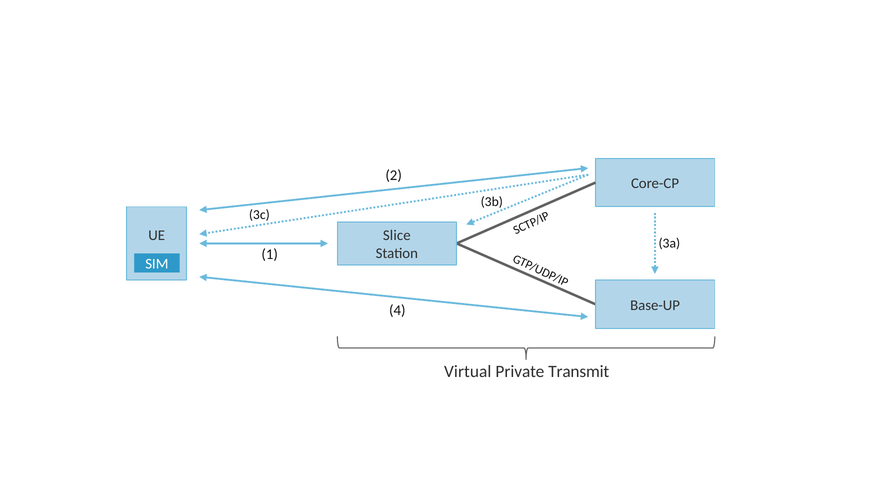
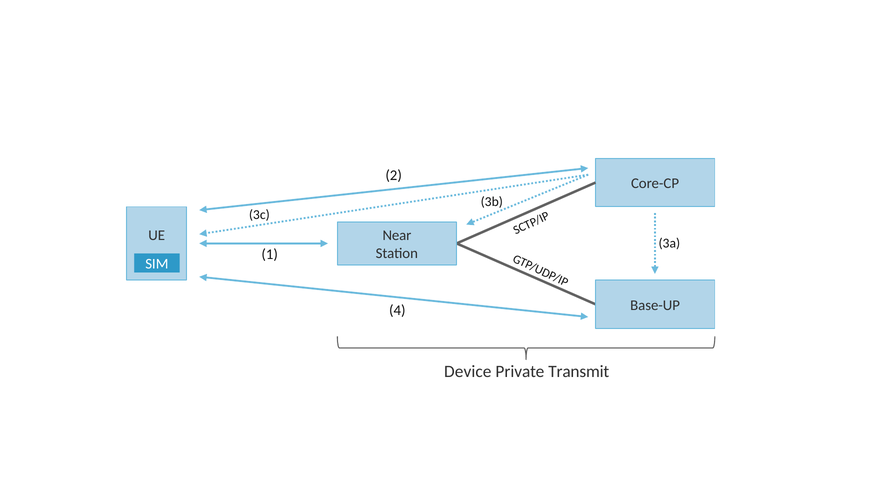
Slice: Slice -> Near
Virtual: Virtual -> Device
